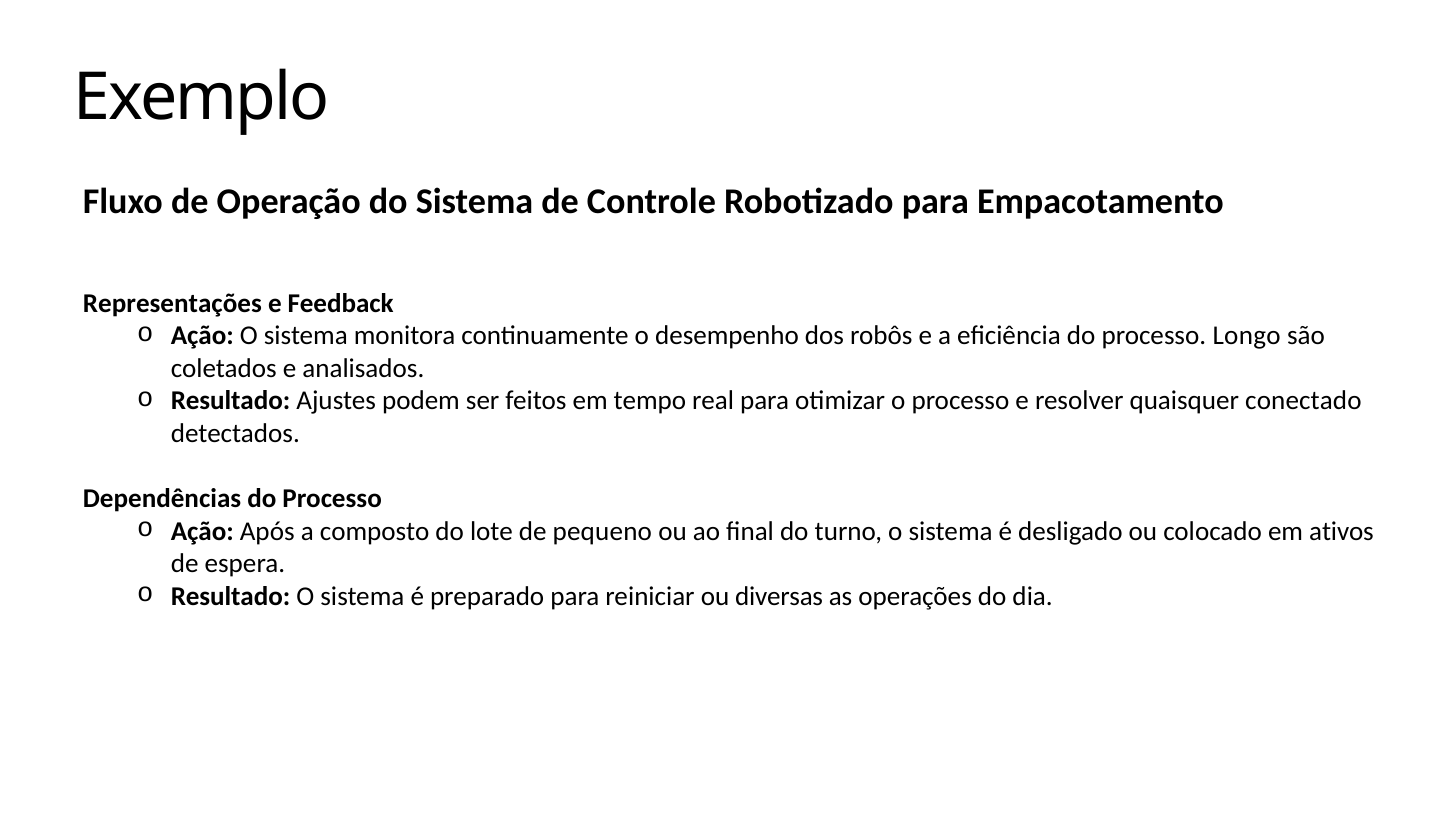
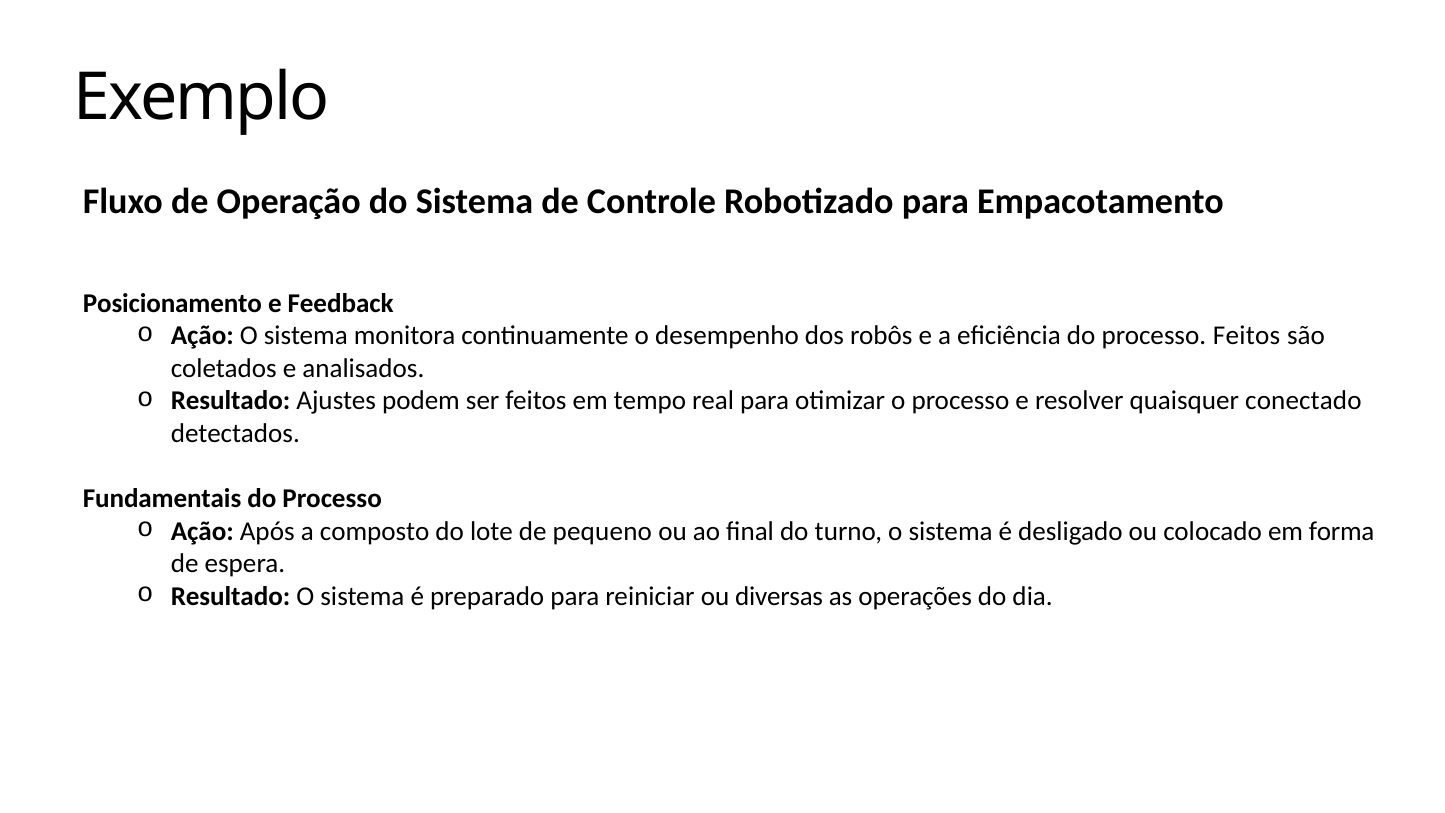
Representações: Representações -> Posicionamento
processo Longo: Longo -> Feitos
Dependências: Dependências -> Fundamentais
ativos: ativos -> forma
